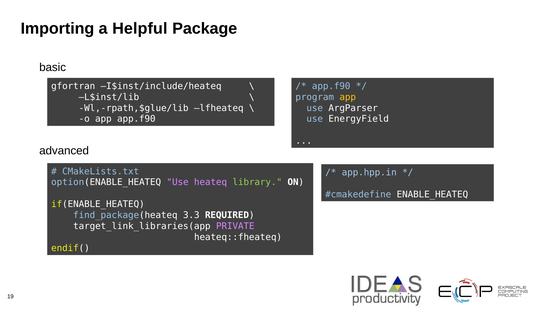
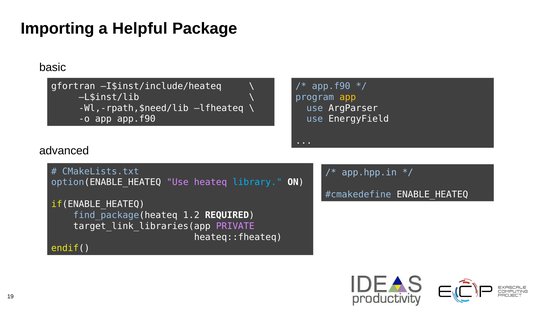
Wl,-rpath,$glue/lib: Wl,-rpath,$glue/lib -> Wl,-rpath,$need/lib
library colour: light green -> light blue
3.3: 3.3 -> 1.2
